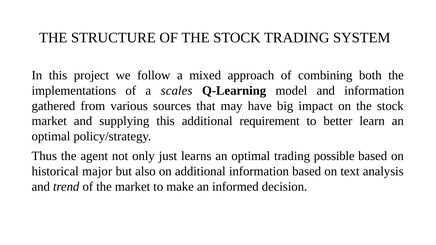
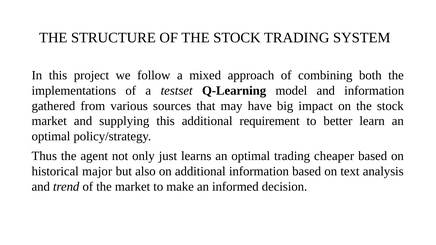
scales: scales -> testset
possible: possible -> cheaper
